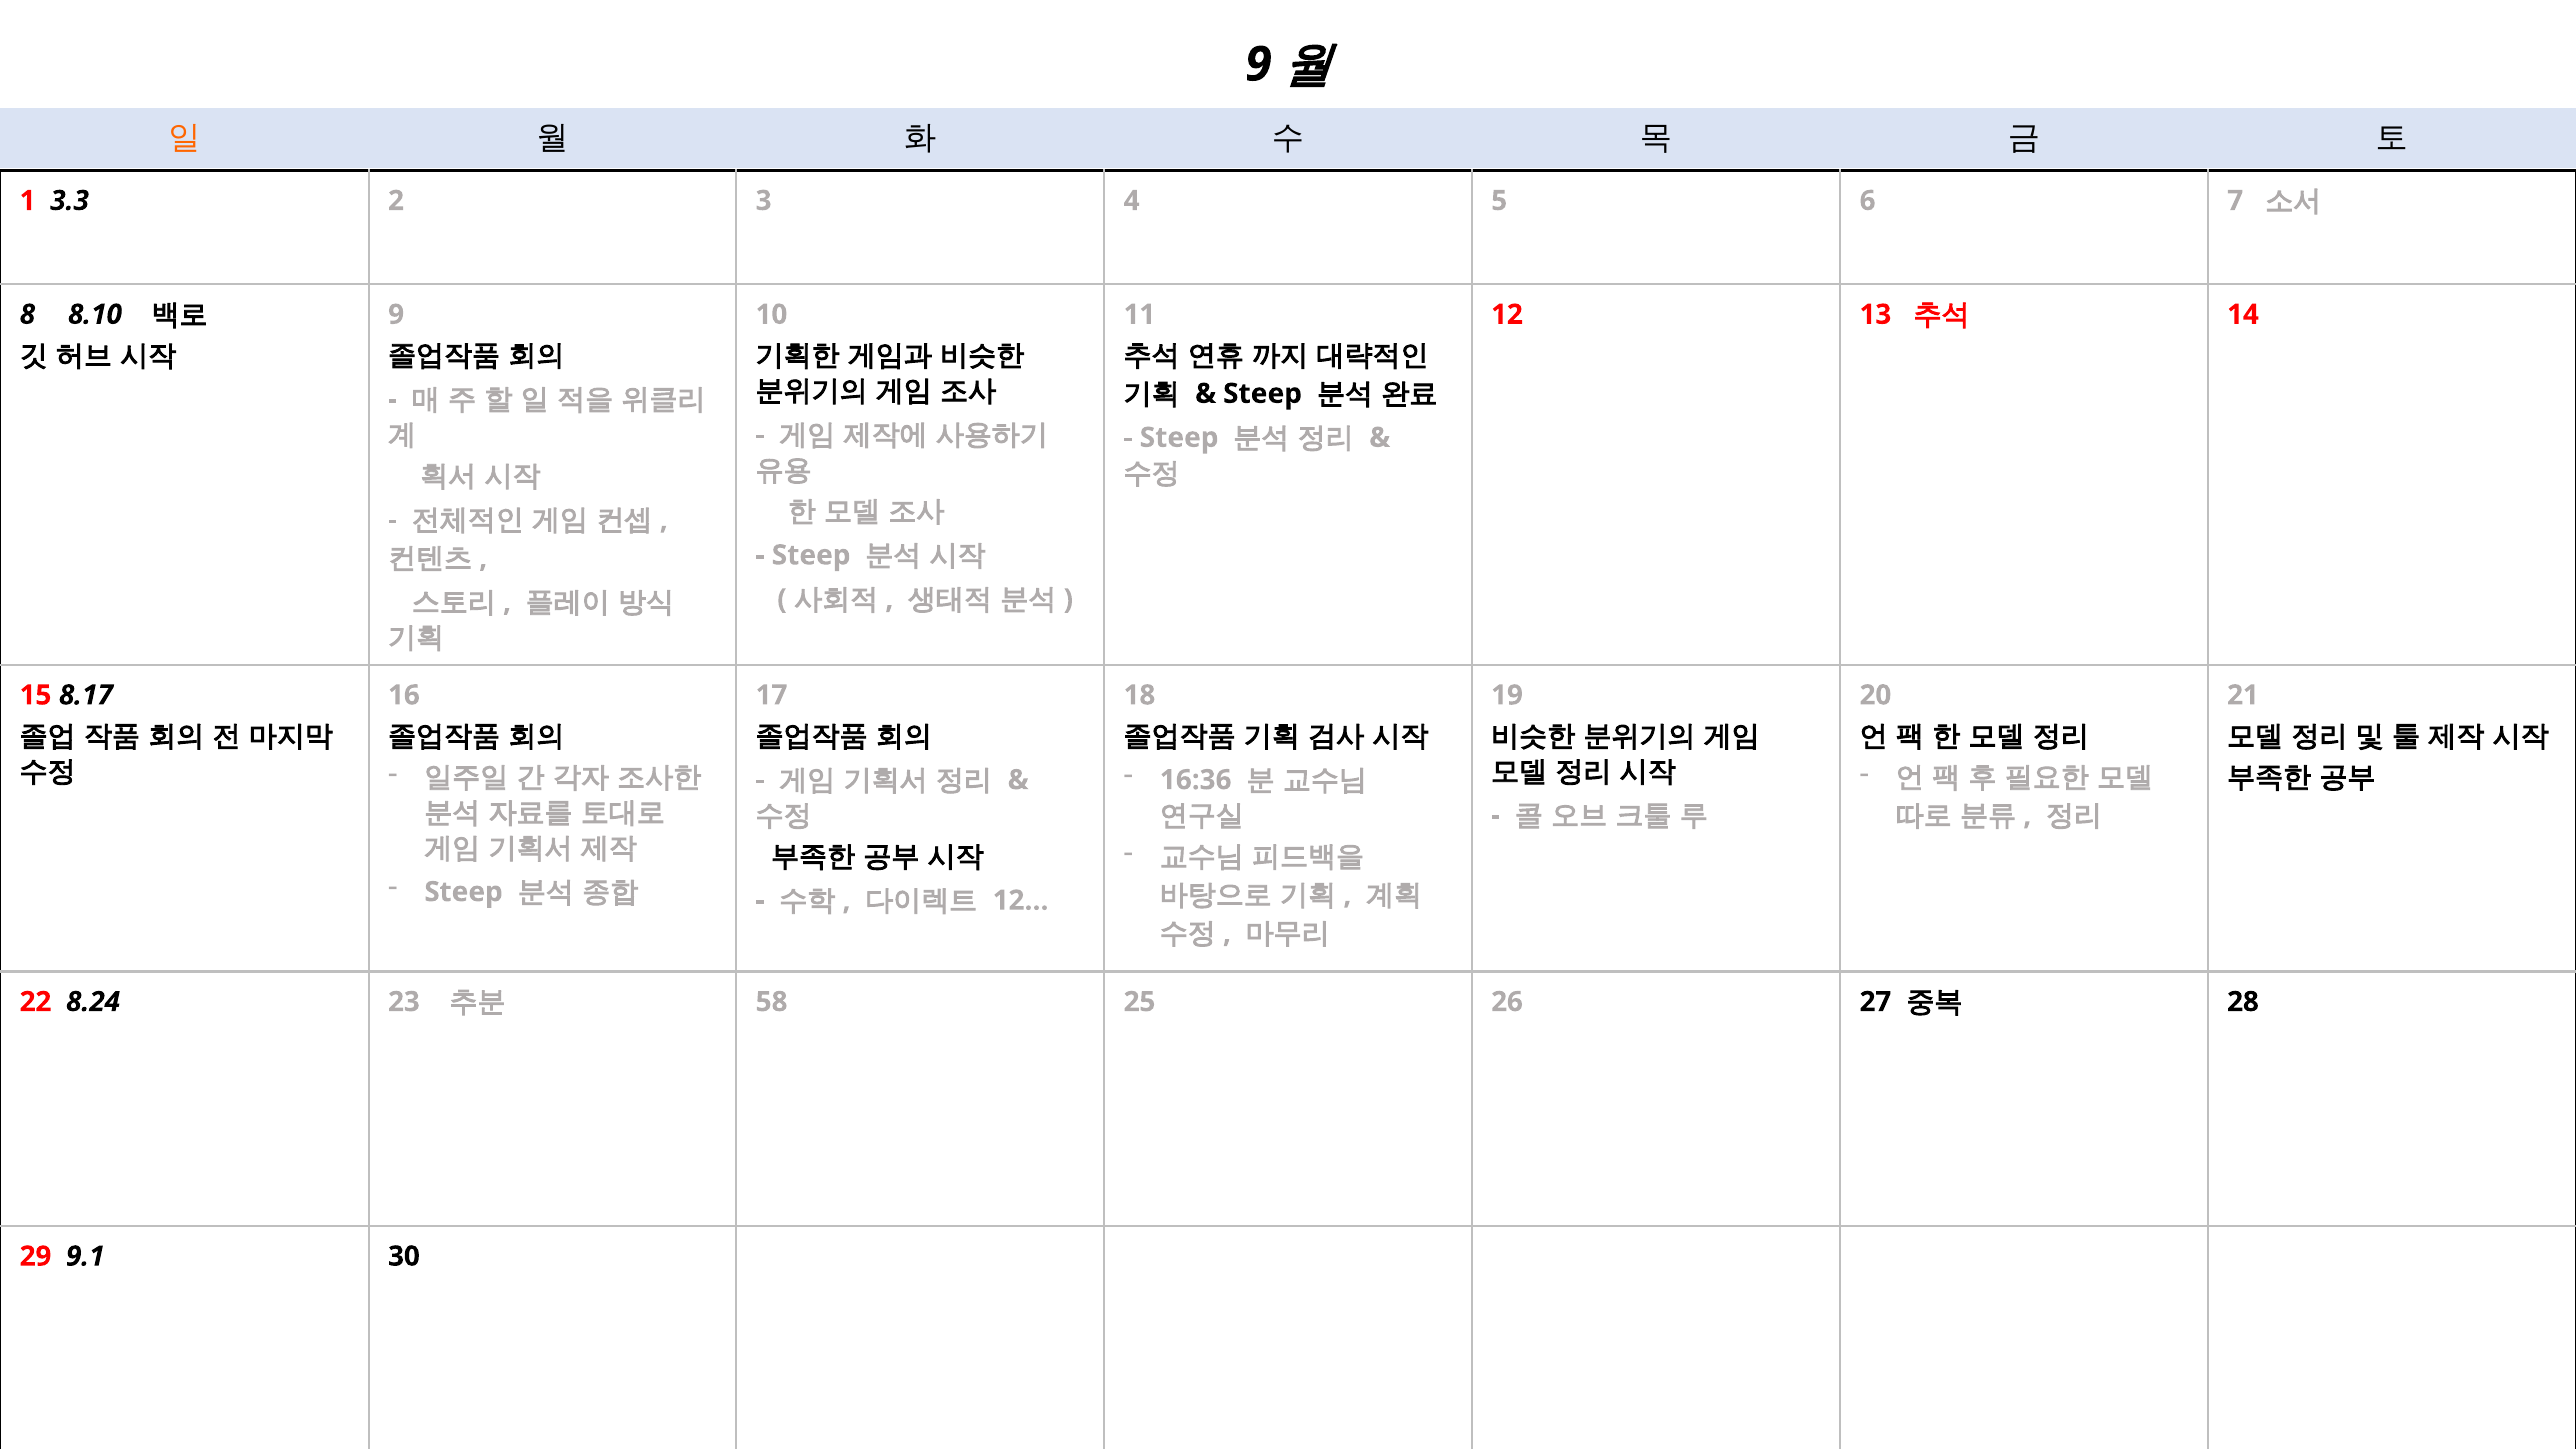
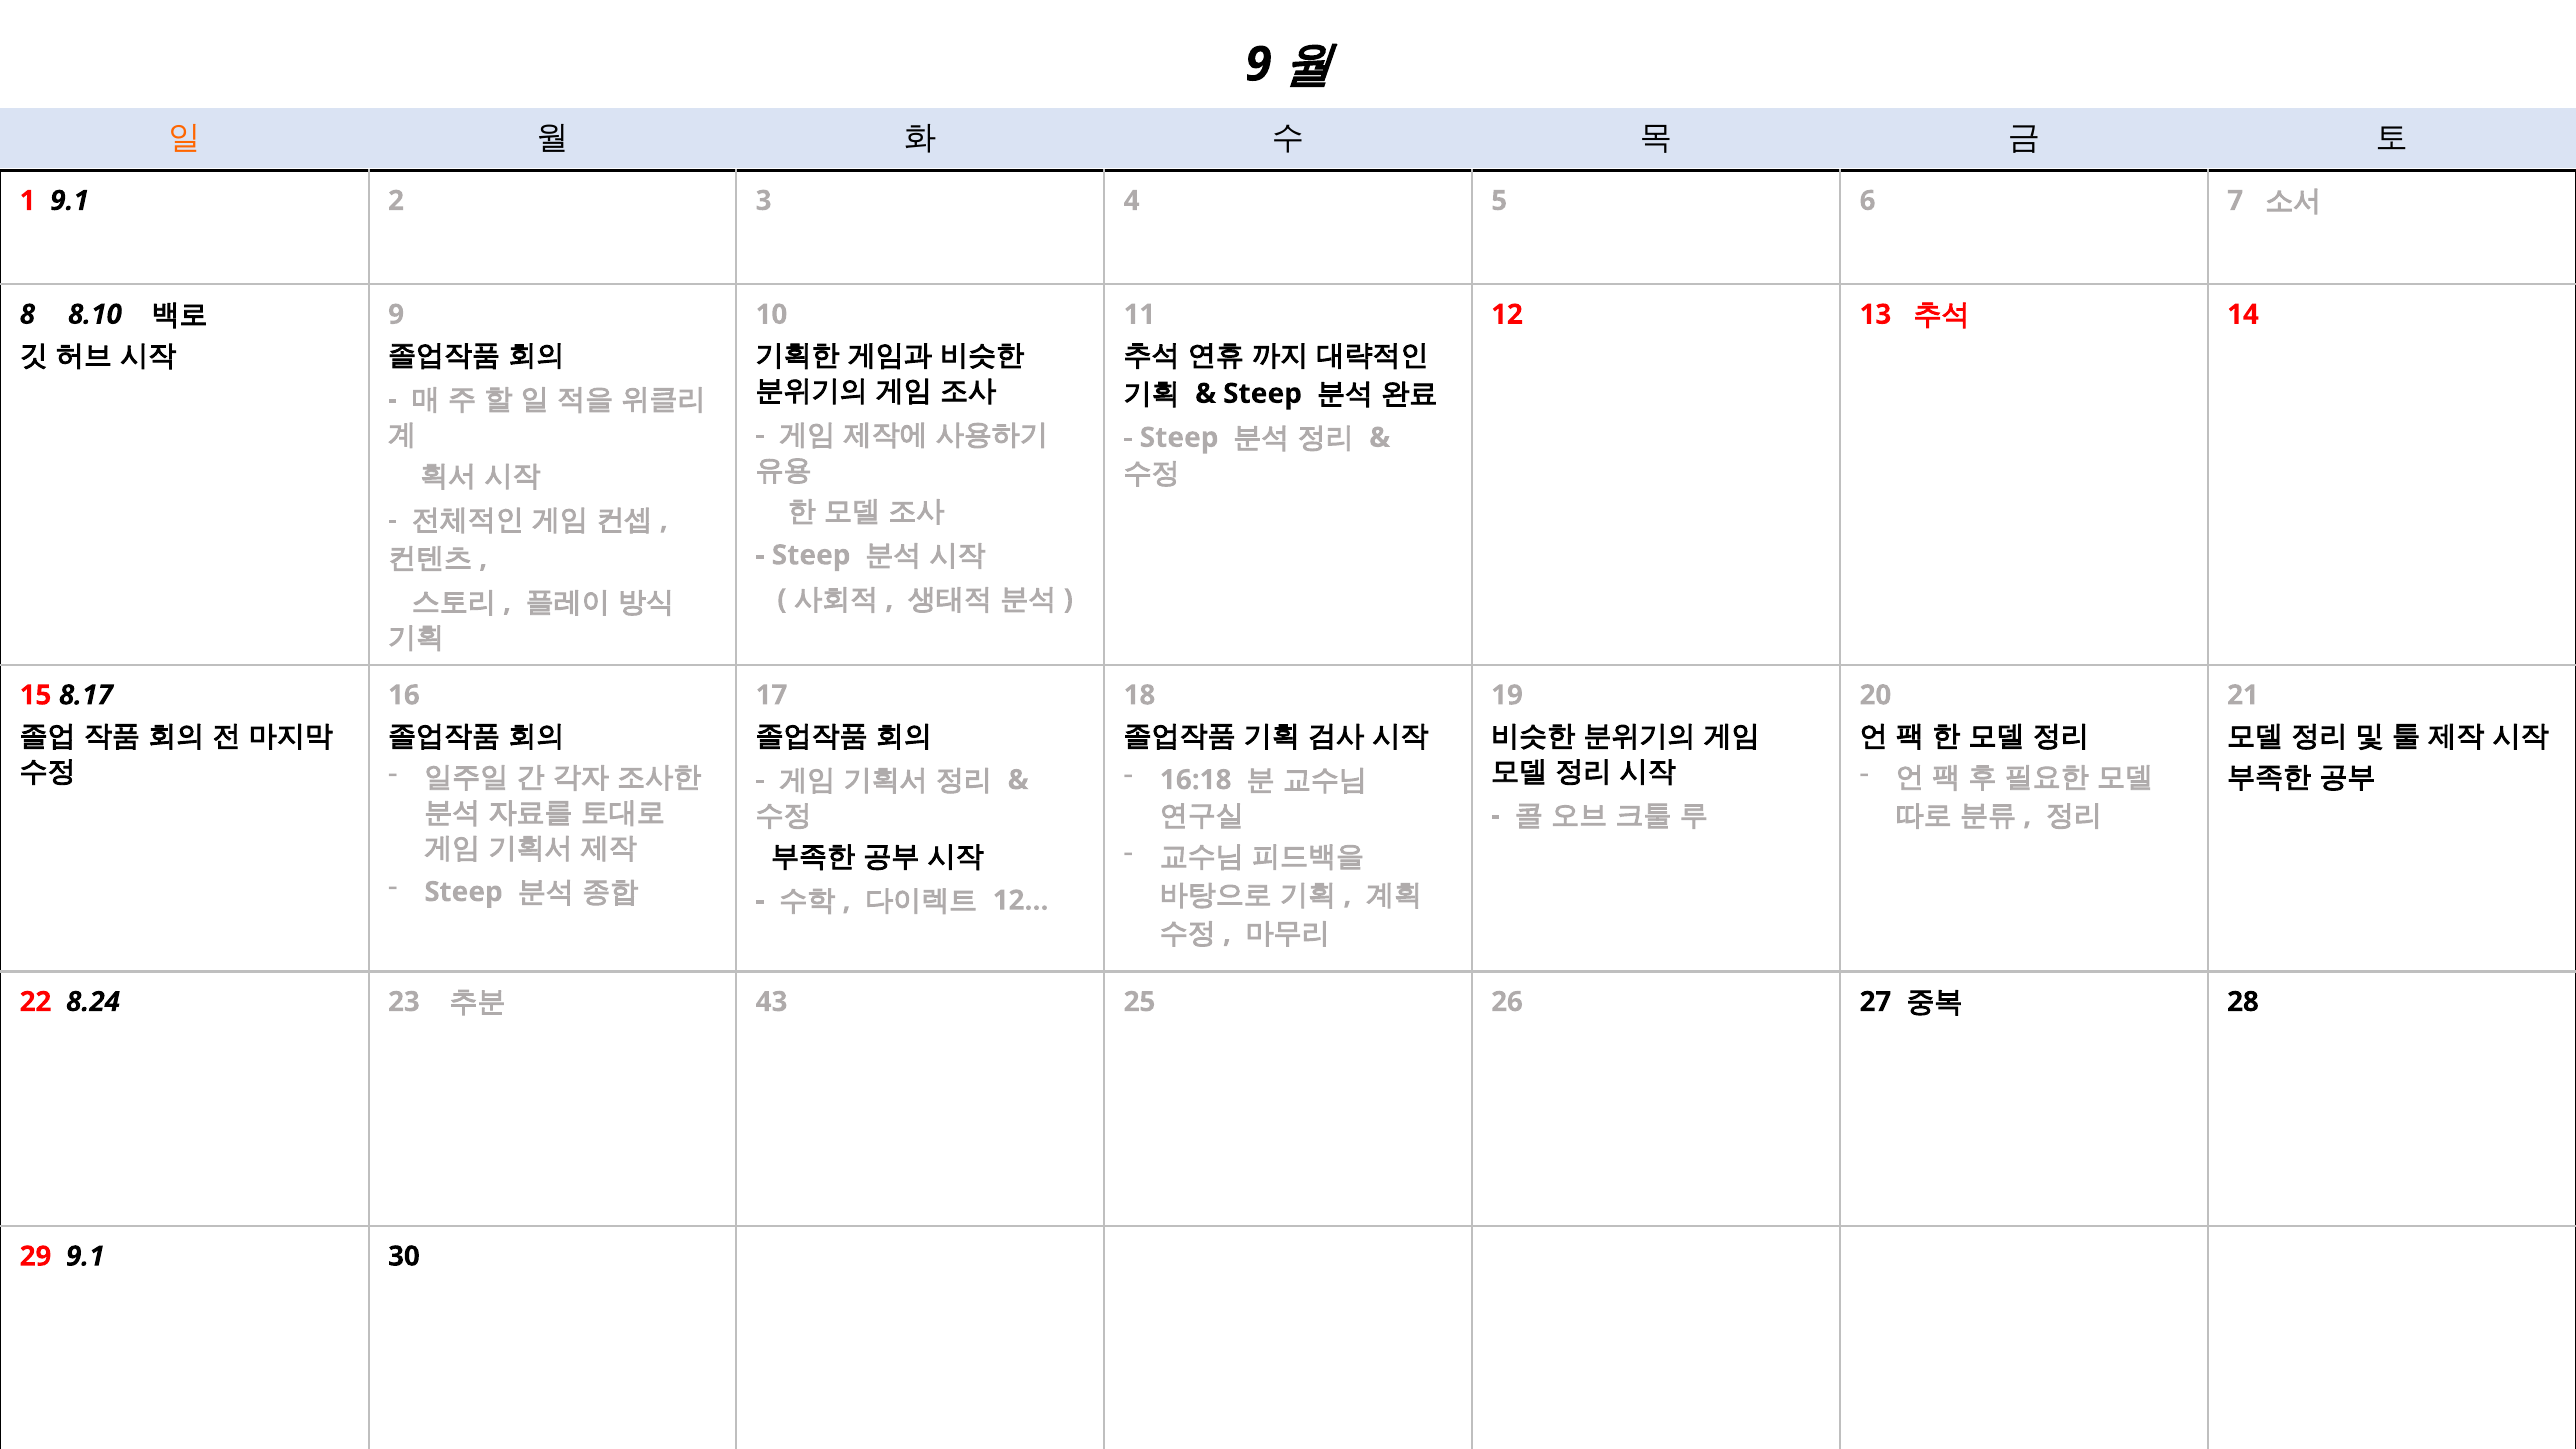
1 3.3: 3.3 -> 9.1
16:36: 16:36 -> 16:18
58: 58 -> 43
